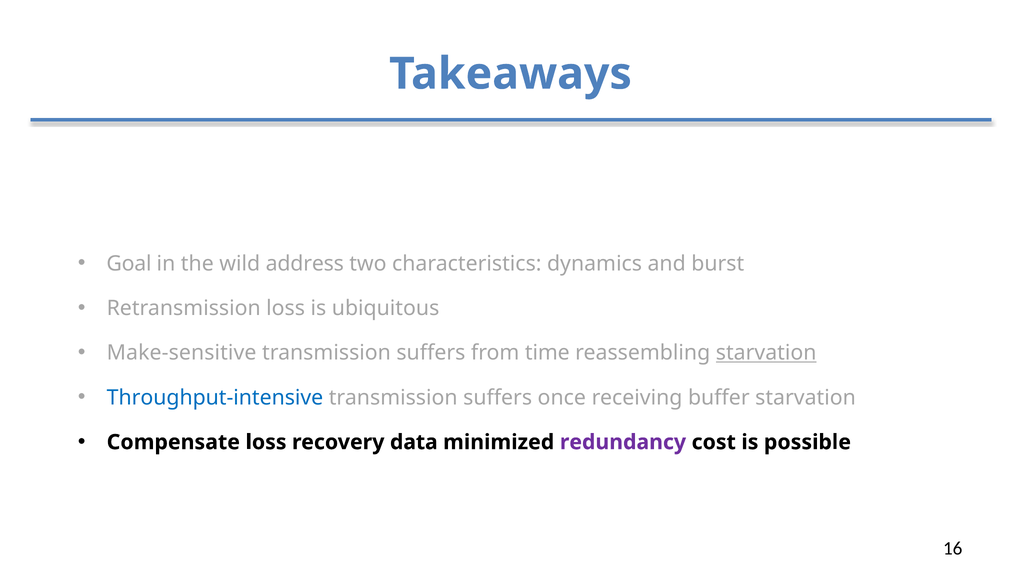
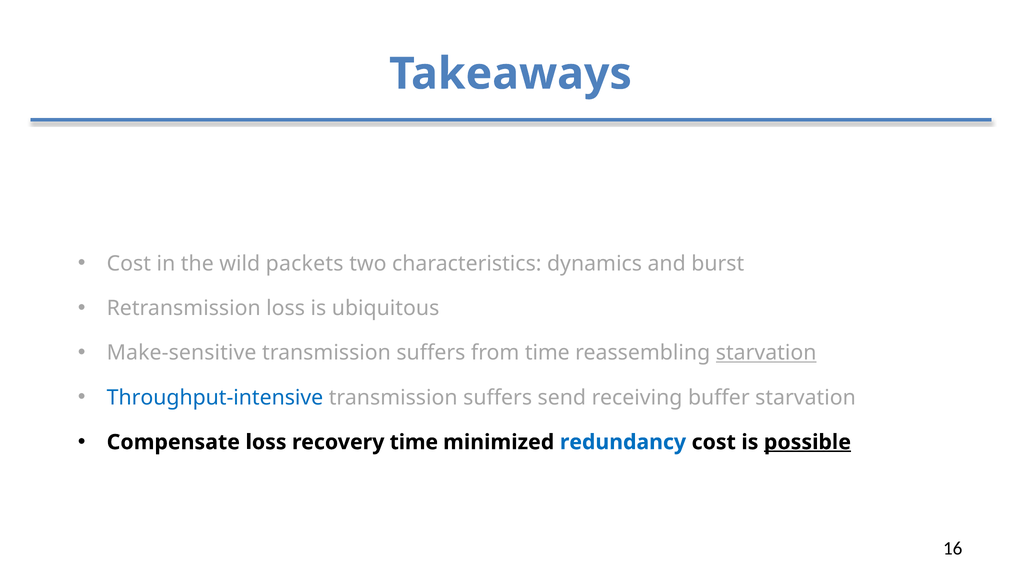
Goal at (129, 264): Goal -> Cost
address: address -> packets
once: once -> send
recovery data: data -> time
redundancy colour: purple -> blue
possible underline: none -> present
